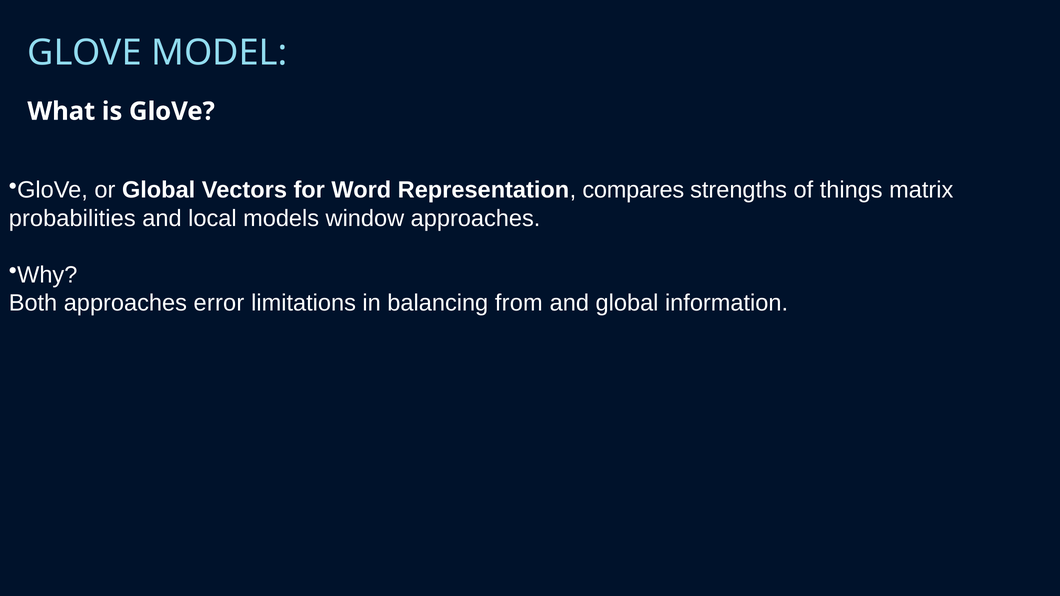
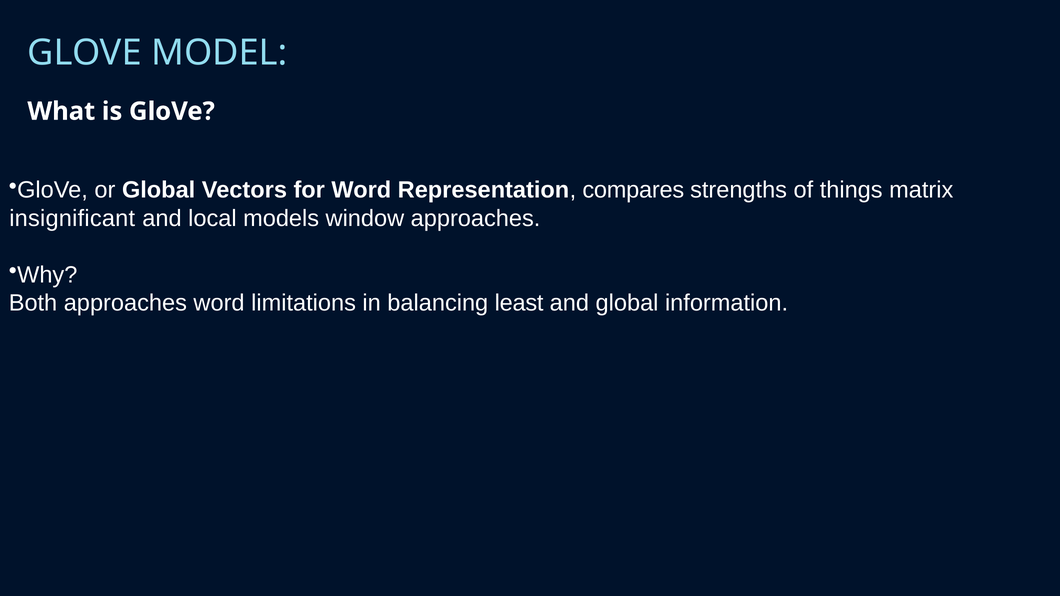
probabilities: probabilities -> insignificant
approaches error: error -> word
from: from -> least
